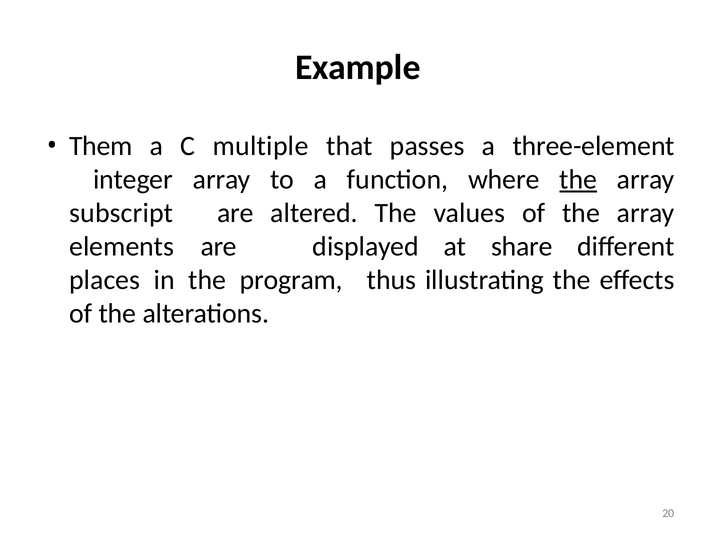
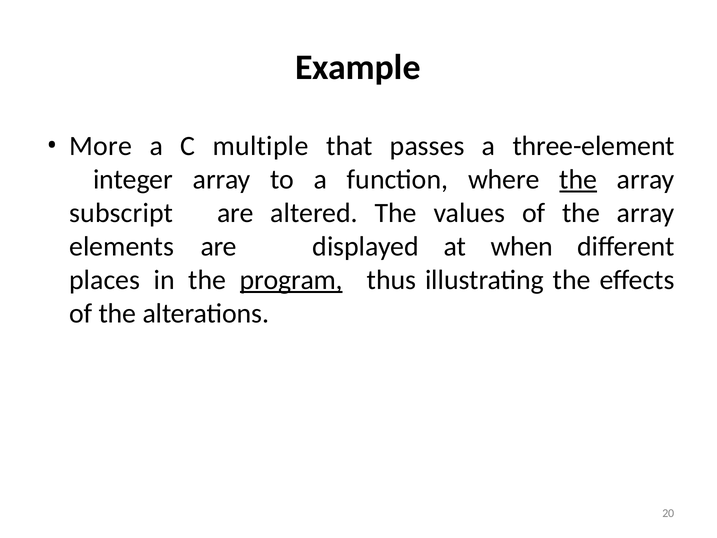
Them: Them -> More
share: share -> when
program underline: none -> present
